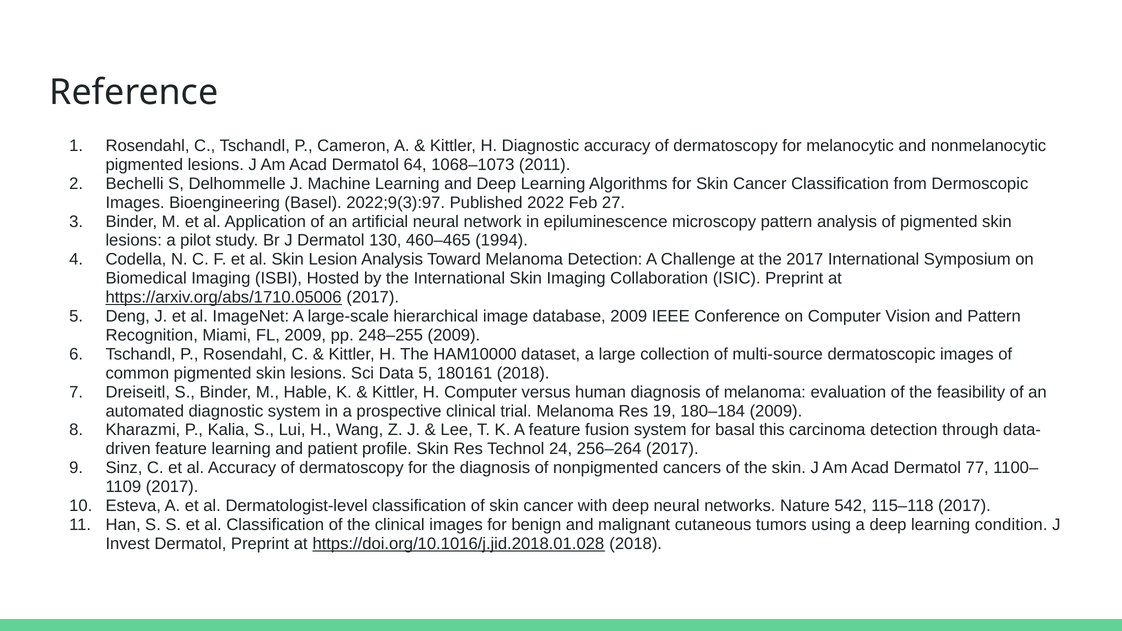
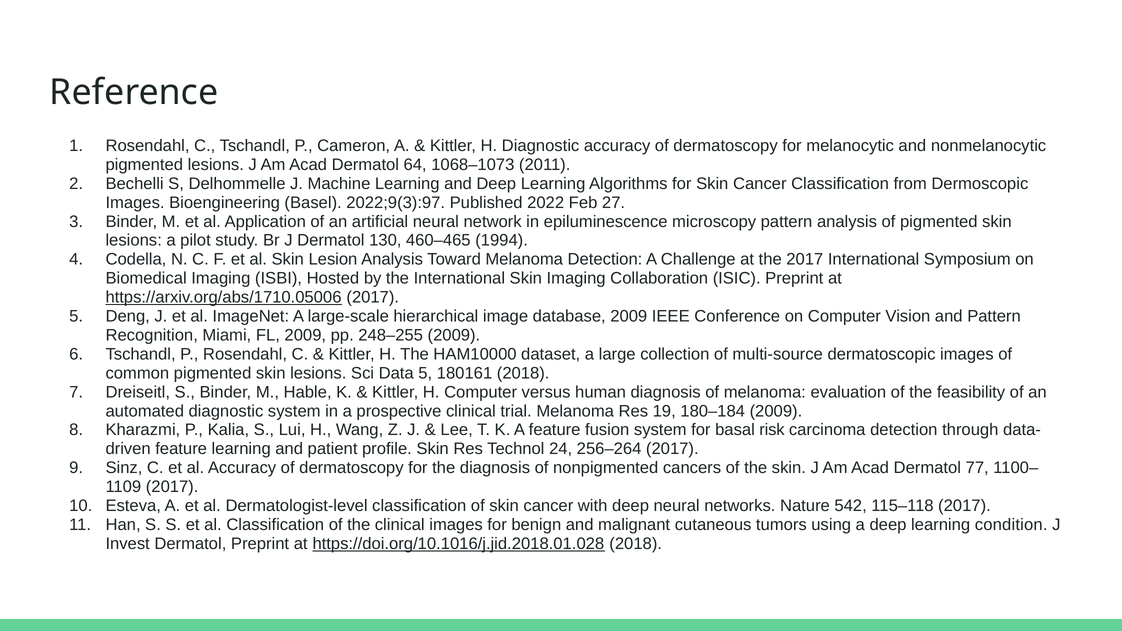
this: this -> risk
